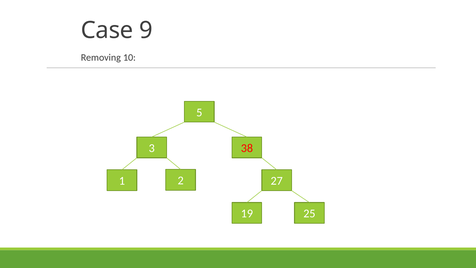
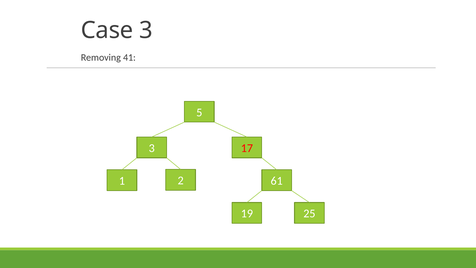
Case 9: 9 -> 3
10: 10 -> 41
38: 38 -> 17
27: 27 -> 61
